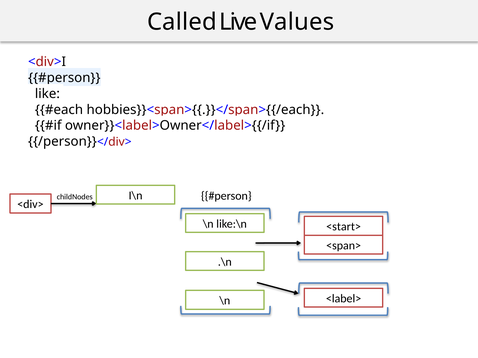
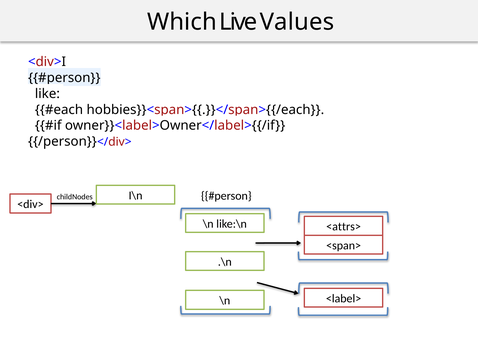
Called: Called -> Which
<start>: <start> -> <attrs>
